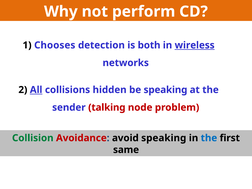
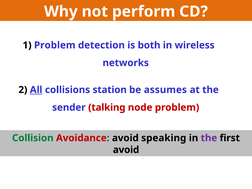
1 Chooses: Chooses -> Problem
wireless underline: present -> none
hidden: hidden -> station
be speaking: speaking -> assumes
the at (209, 138) colour: blue -> purple
same at (126, 150): same -> avoid
